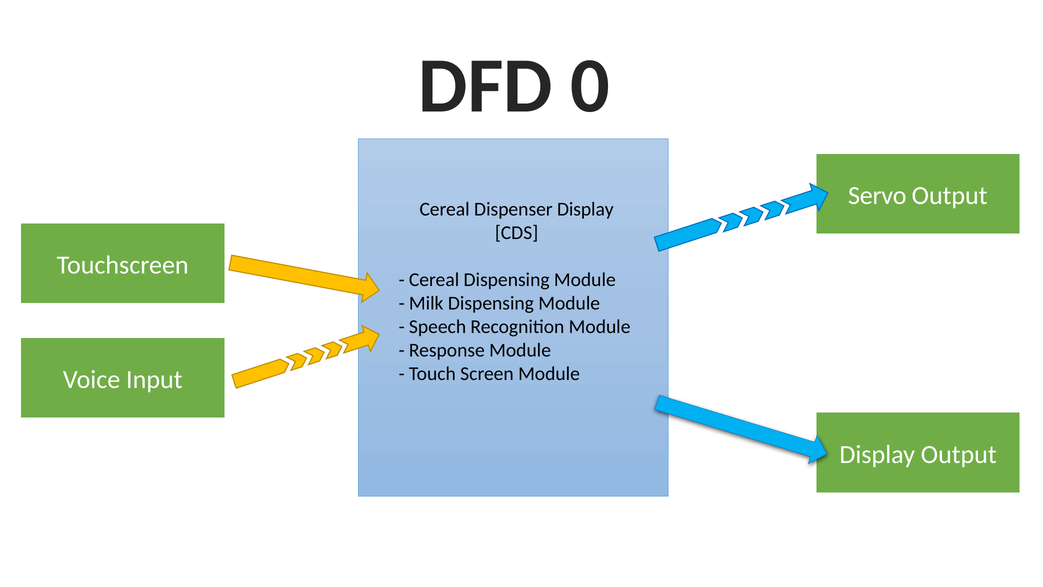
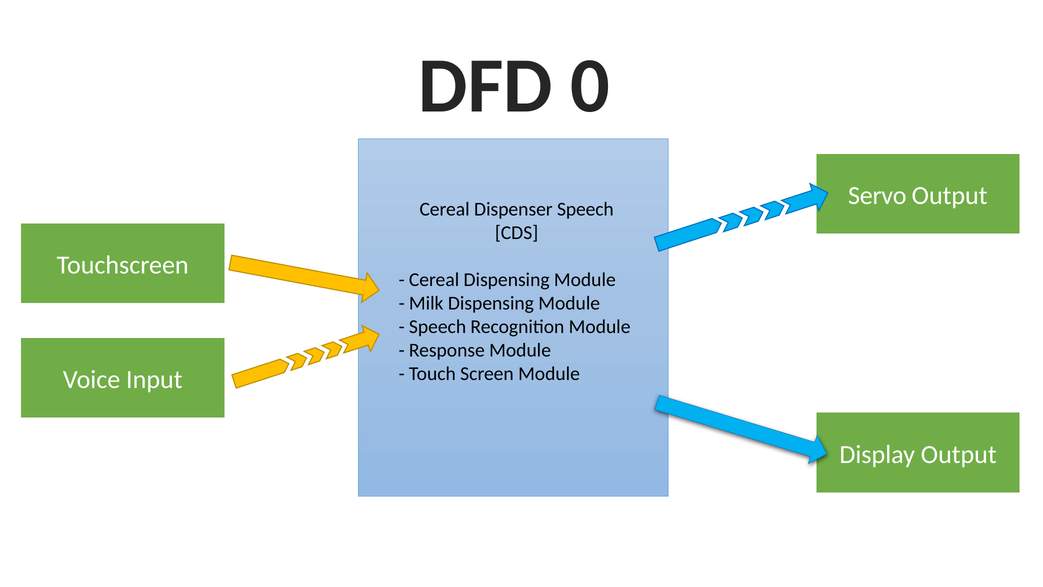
Dispenser Display: Display -> Speech
